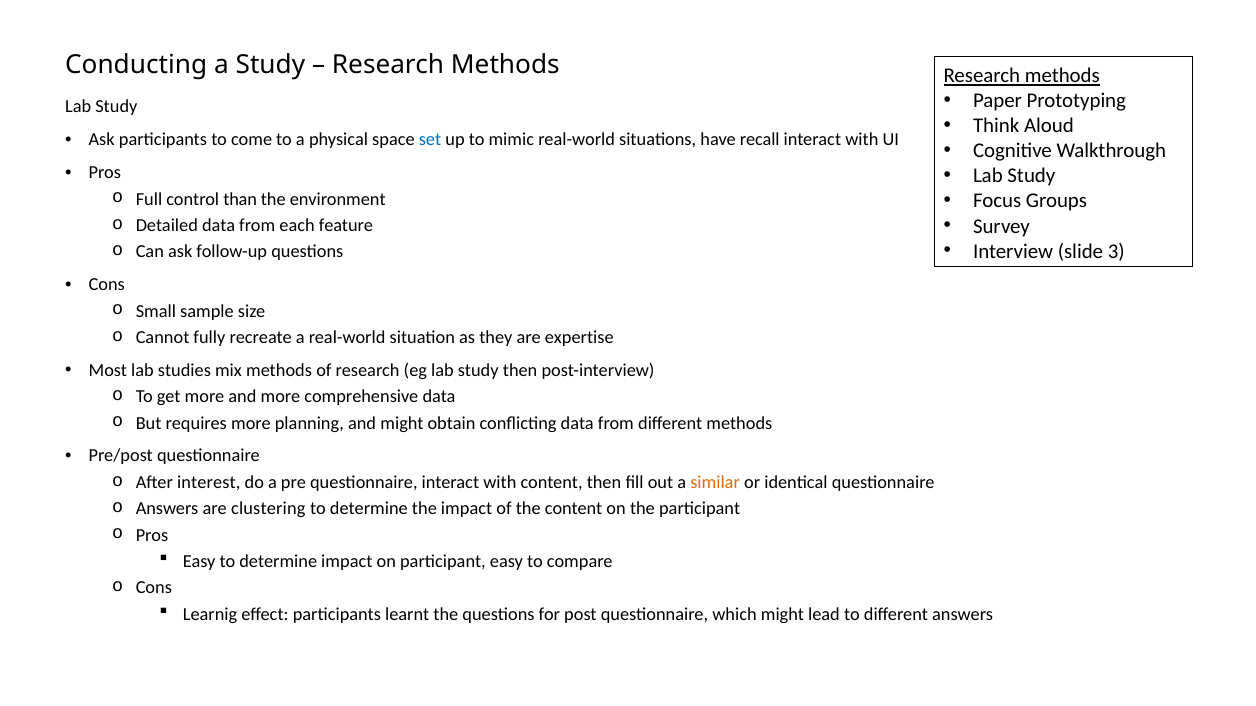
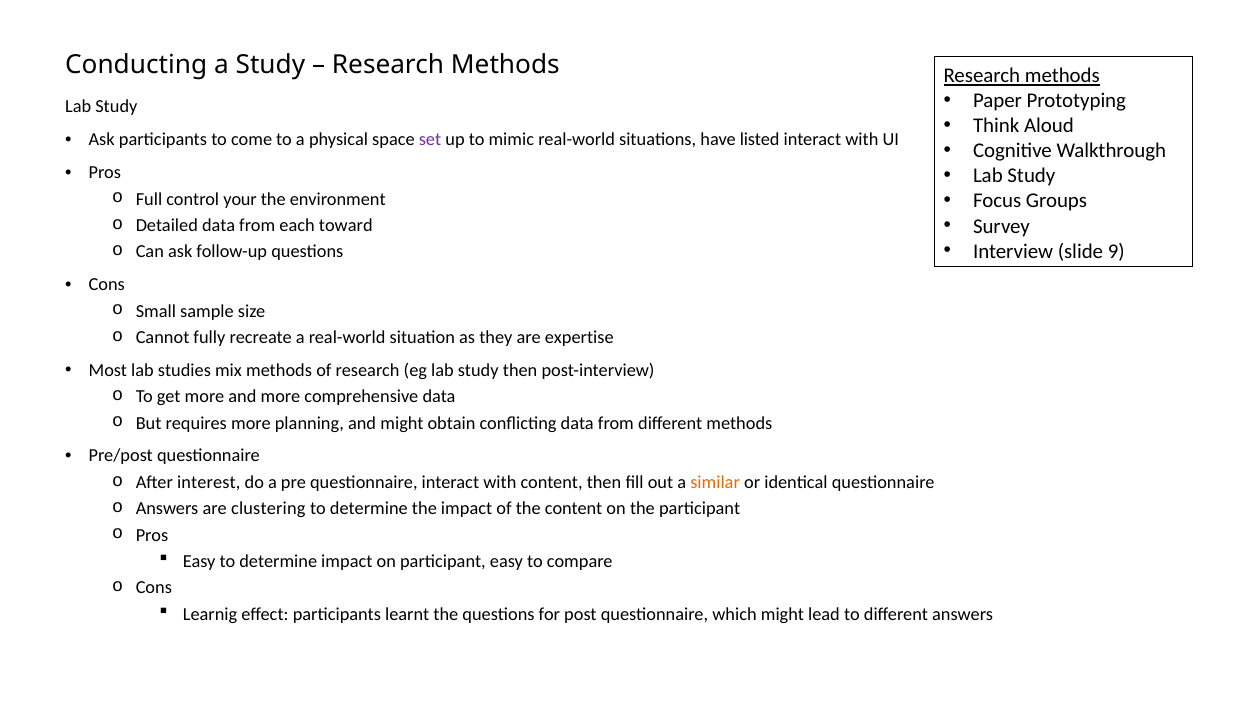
set colour: blue -> purple
recall: recall -> listed
than: than -> your
feature: feature -> toward
3: 3 -> 9
